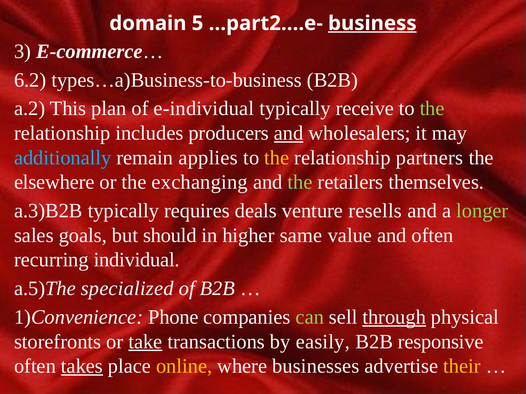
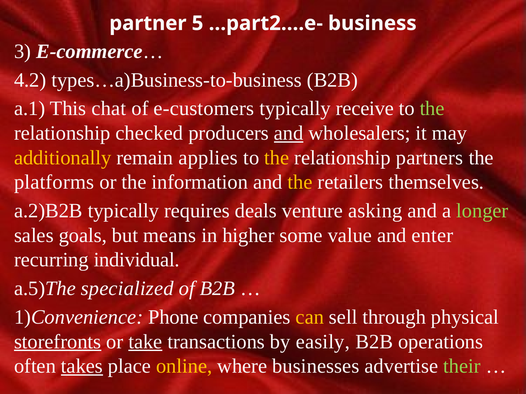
domain: domain -> partner
business underline: present -> none
6.2: 6.2 -> 4.2
a.2: a.2 -> a.1
plan: plan -> chat
e-individual: e-individual -> e-customers
includes: includes -> checked
additionally colour: light blue -> yellow
elsewhere: elsewhere -> platforms
exchanging: exchanging -> information
the at (300, 182) colour: light green -> yellow
a.3)B2B: a.3)B2B -> a.2)B2B
resells: resells -> asking
should: should -> means
same: same -> some
and often: often -> enter
can colour: light green -> yellow
through underline: present -> none
storefronts underline: none -> present
responsive: responsive -> operations
their colour: yellow -> light green
